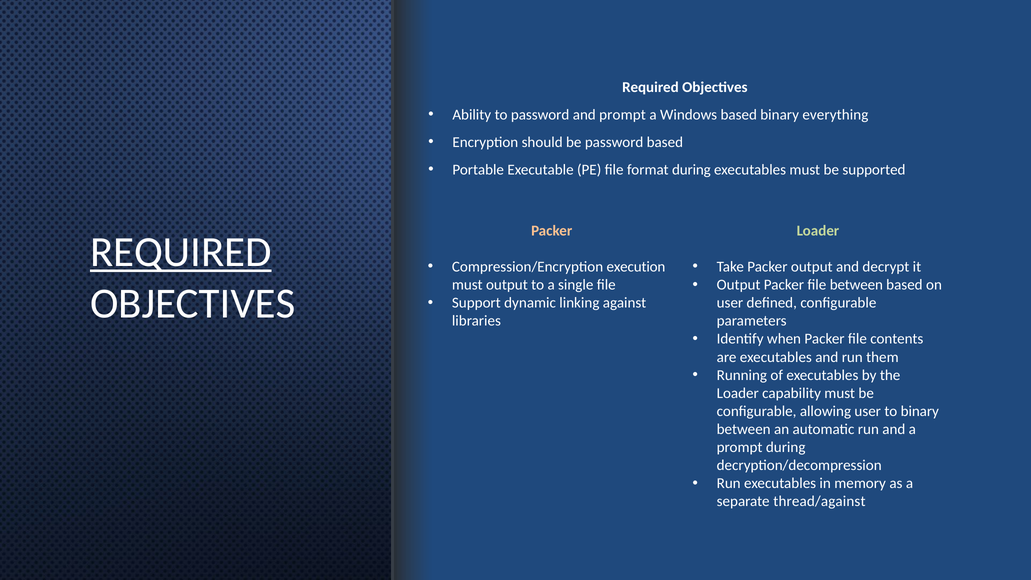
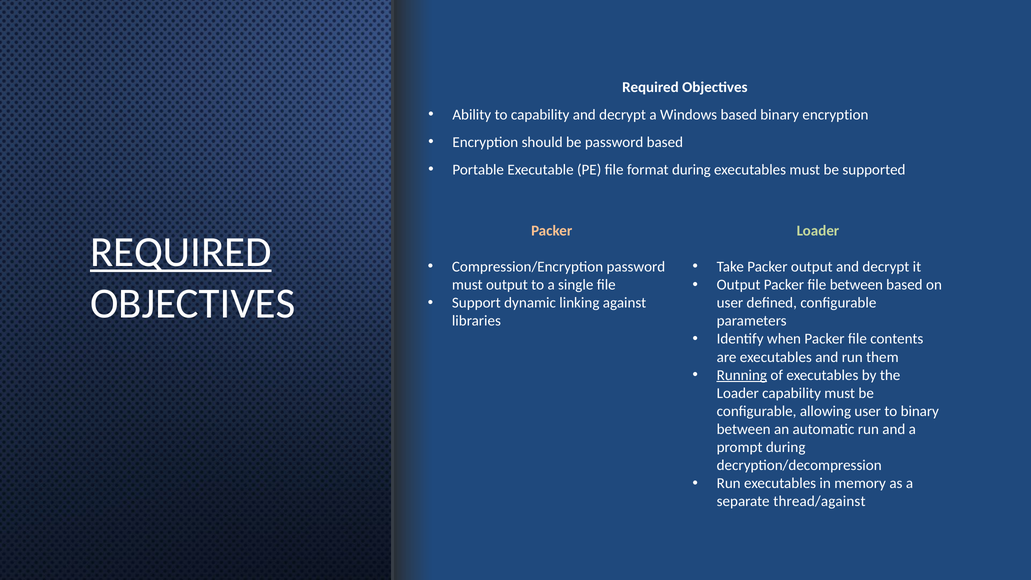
to password: password -> capability
prompt at (623, 115): prompt -> decrypt
binary everything: everything -> encryption
Compression/Encryption execution: execution -> password
Running underline: none -> present
